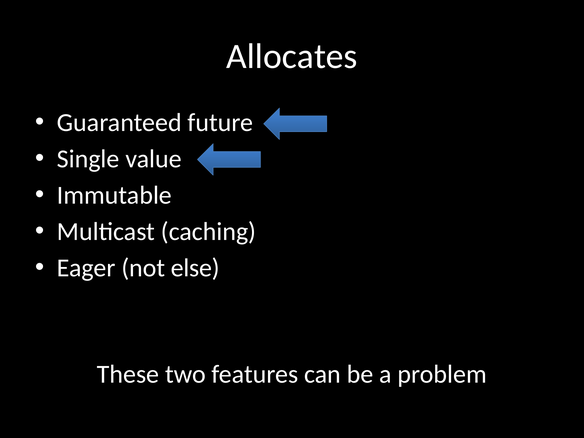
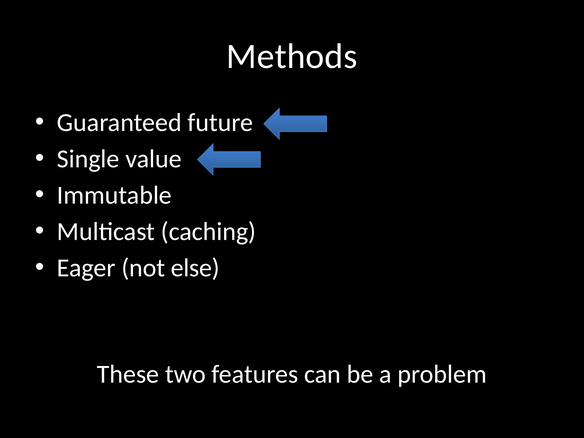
Allocates: Allocates -> Methods
